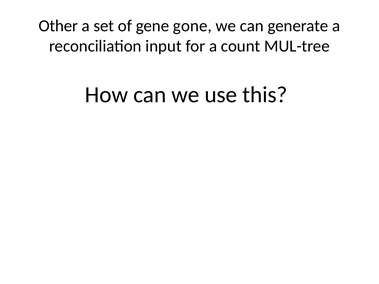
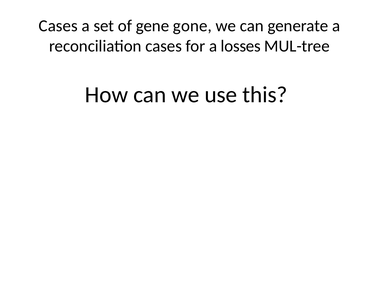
Other at (58, 26): Other -> Cases
reconciliation input: input -> cases
count: count -> losses
